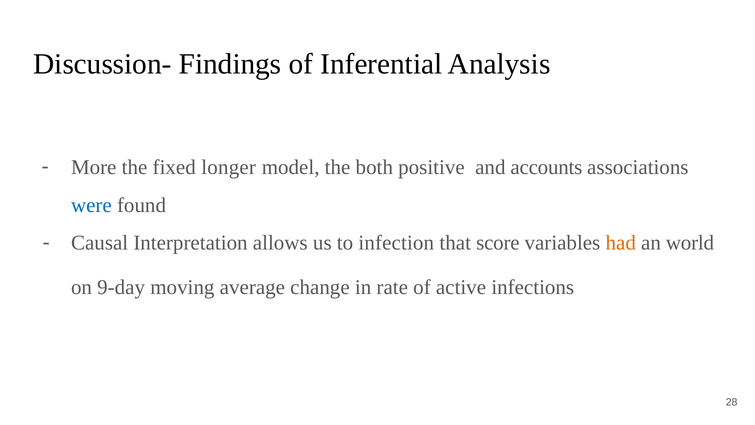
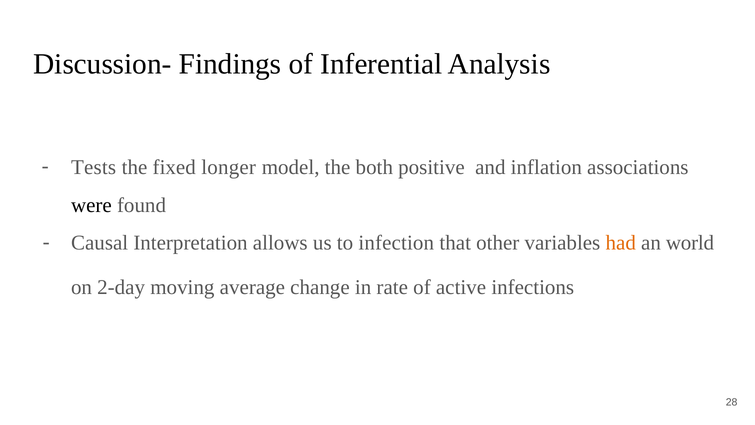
More: More -> Tests
accounts: accounts -> inflation
were colour: blue -> black
score: score -> other
9-day: 9-day -> 2-day
